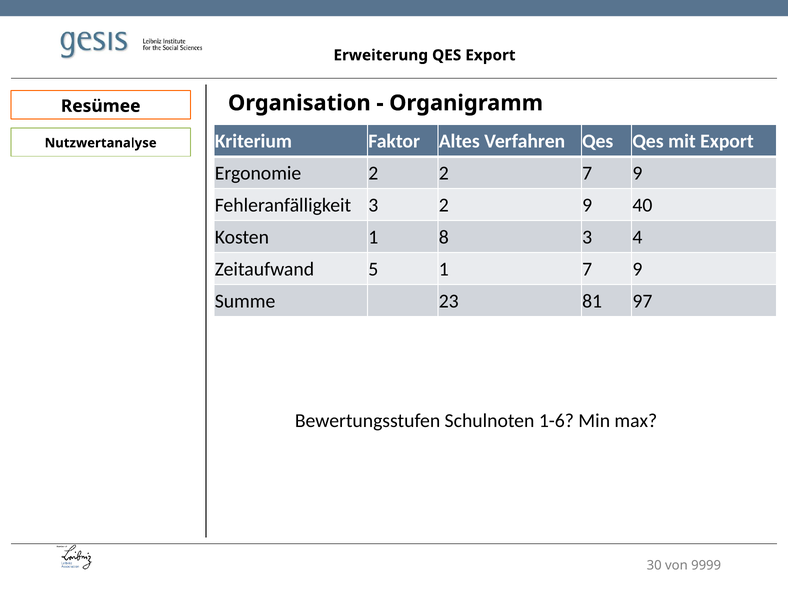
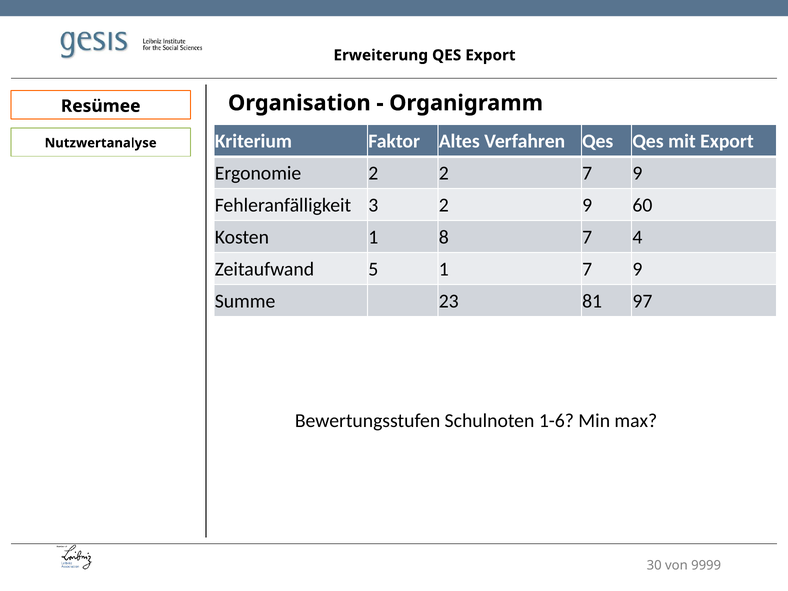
40: 40 -> 60
8 3: 3 -> 7
